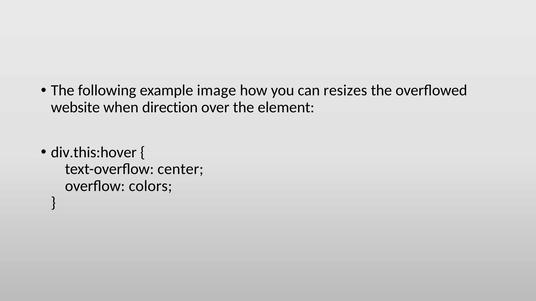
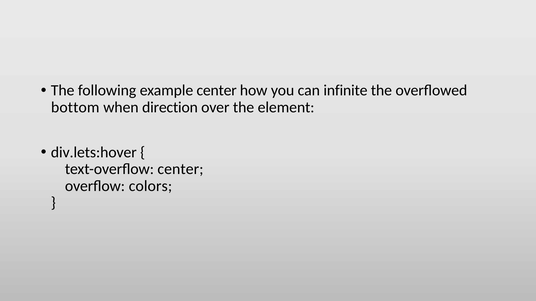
example image: image -> center
resizes: resizes -> infinite
website: website -> bottom
div.this:hover: div.this:hover -> div.lets:hover
